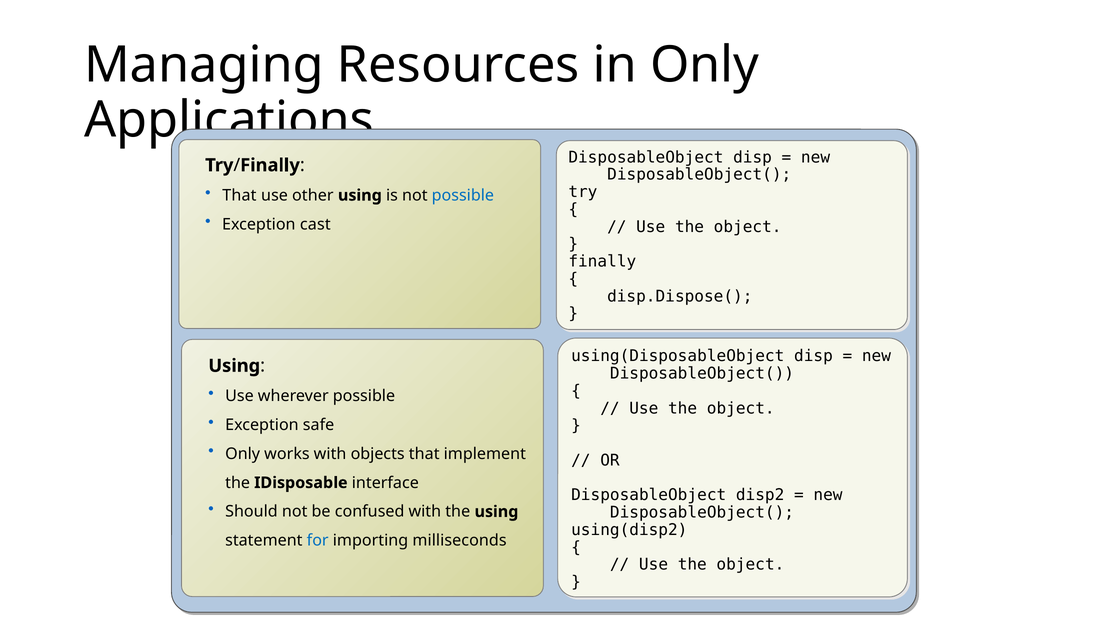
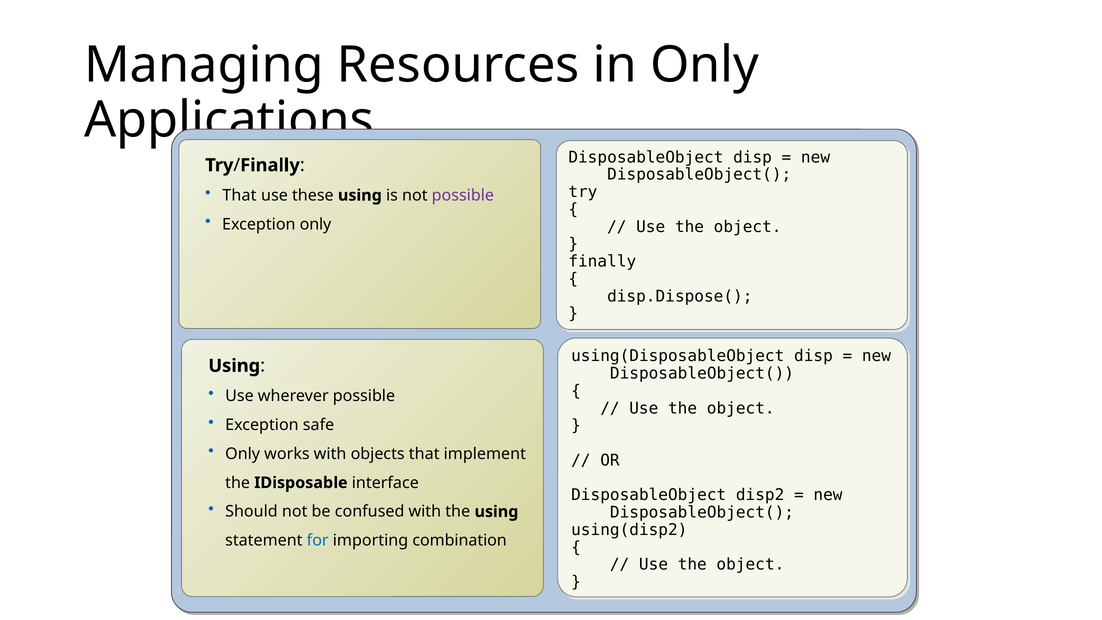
other: other -> these
possible at (463, 195) colour: blue -> purple
Exception cast: cast -> only
milliseconds: milliseconds -> combination
